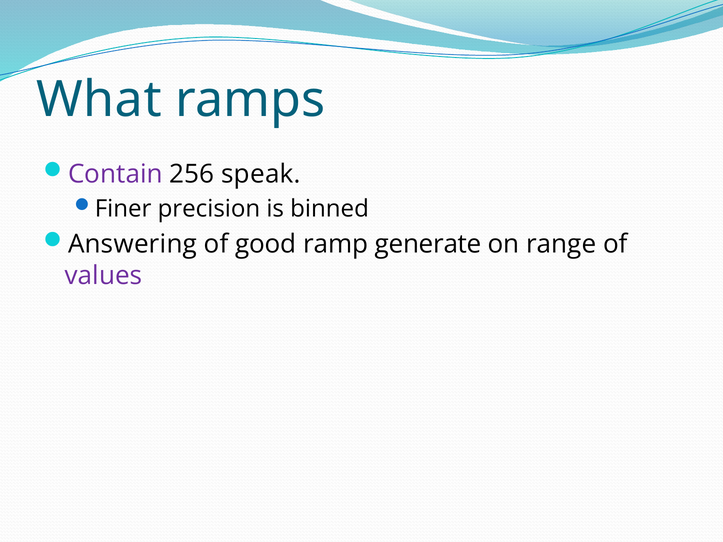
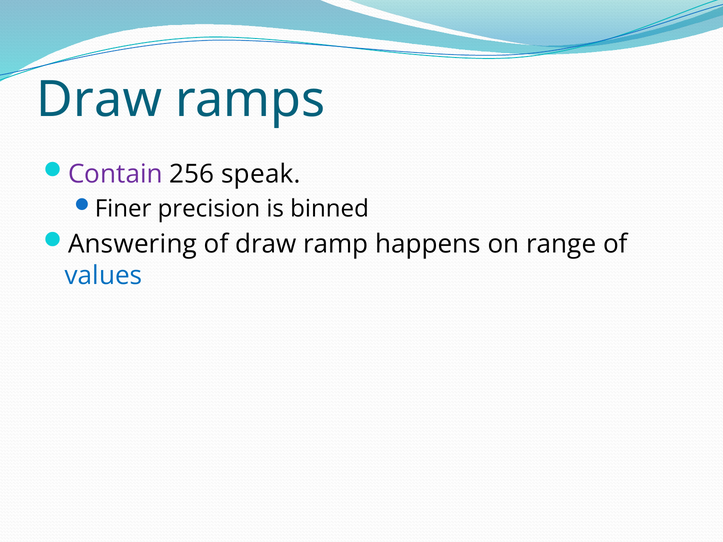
What at (99, 100): What -> Draw
of good: good -> draw
generate: generate -> happens
values colour: purple -> blue
